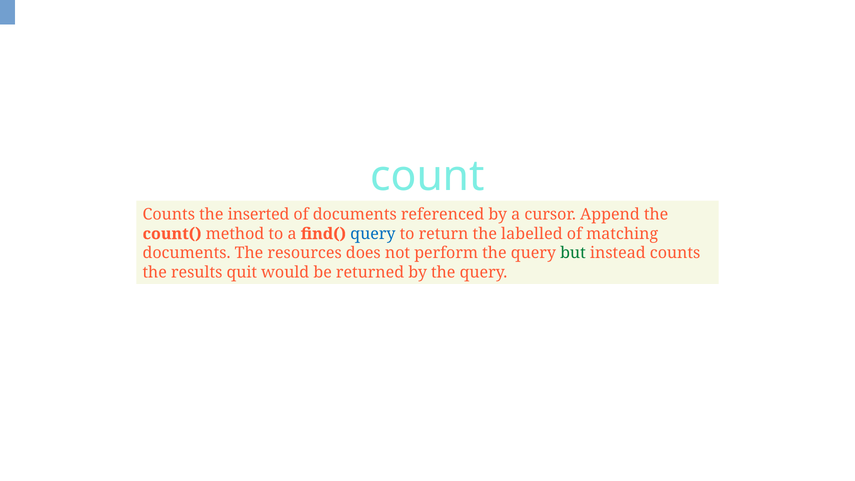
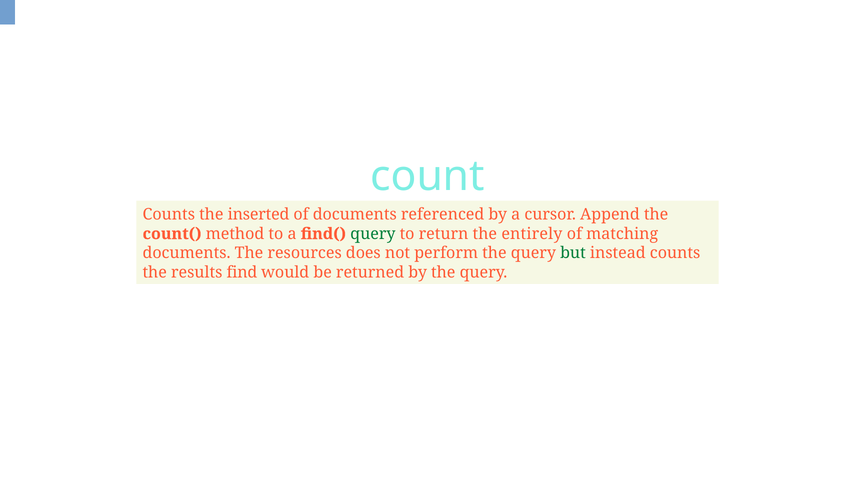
query at (373, 234) colour: blue -> green
labelled: labelled -> entirely
quit: quit -> find
